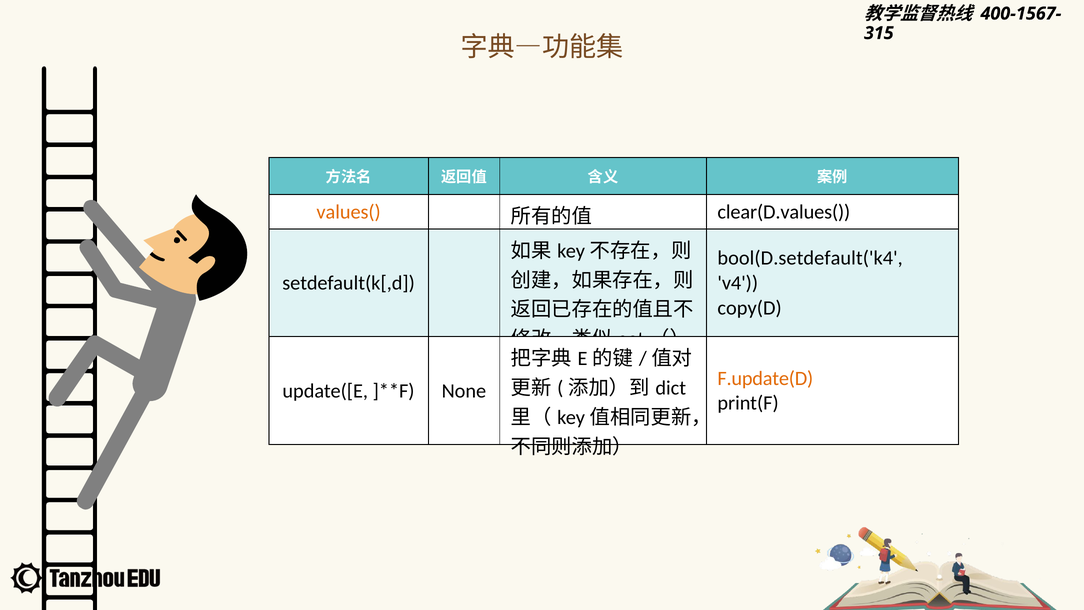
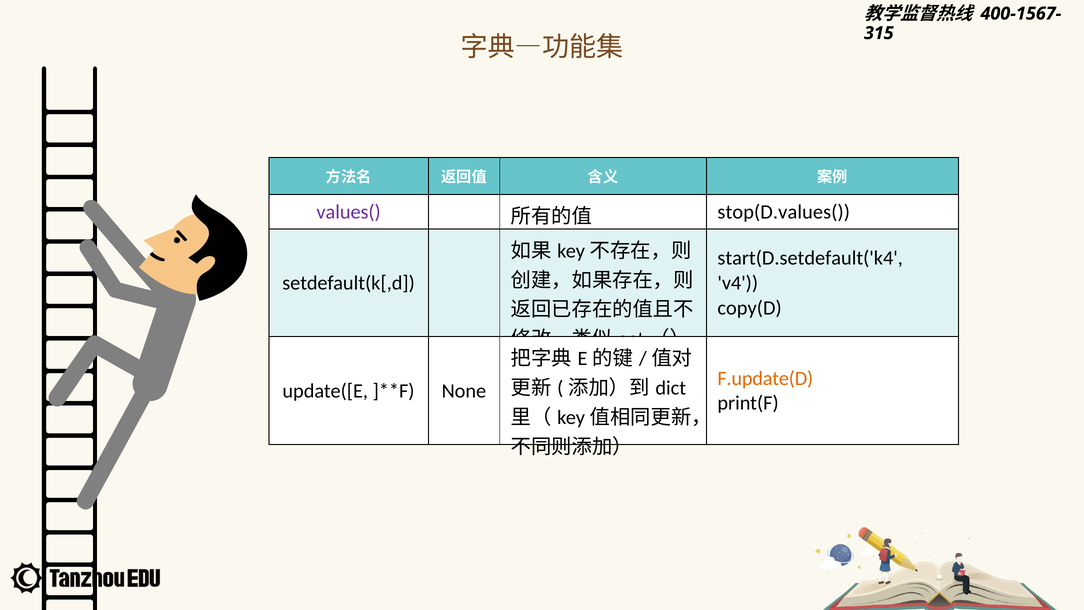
values( colour: orange -> purple
clear(D.values(: clear(D.values( -> stop(D.values(
bool(D.setdefault('k4: bool(D.setdefault('k4 -> start(D.setdefault('k4
